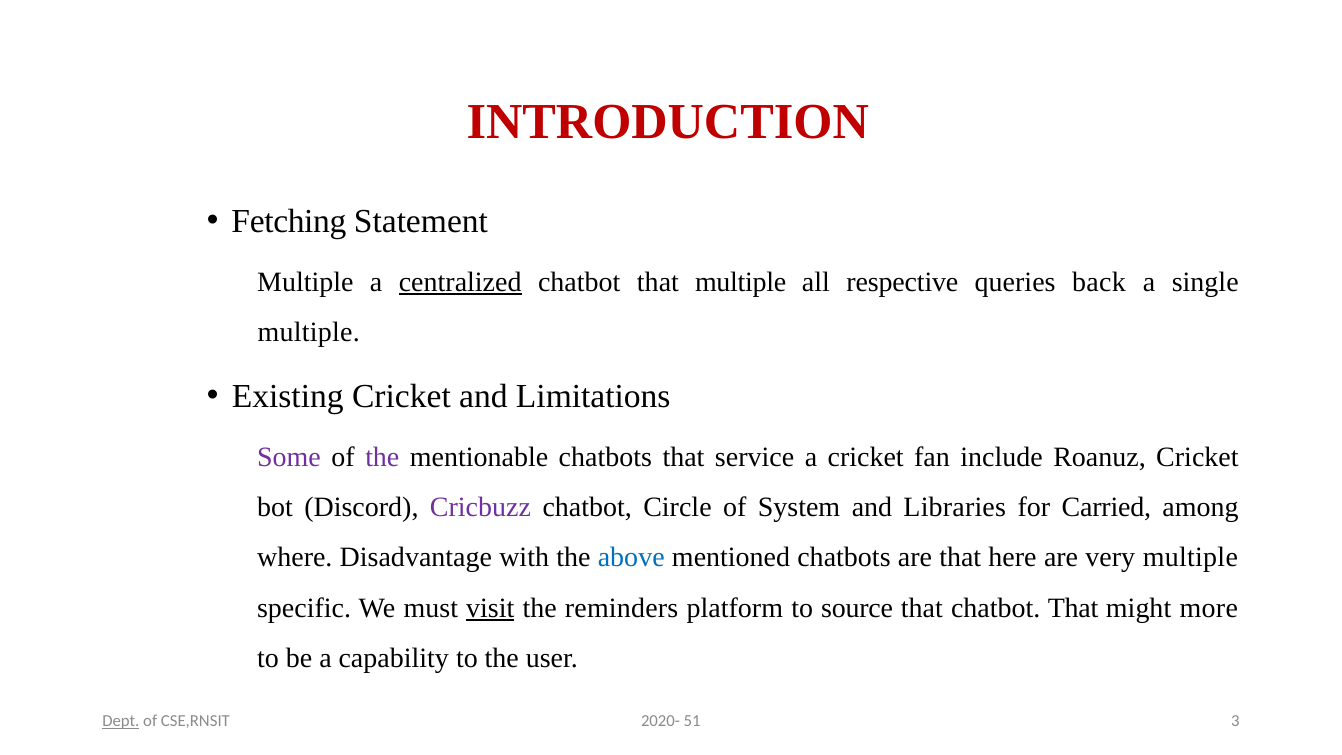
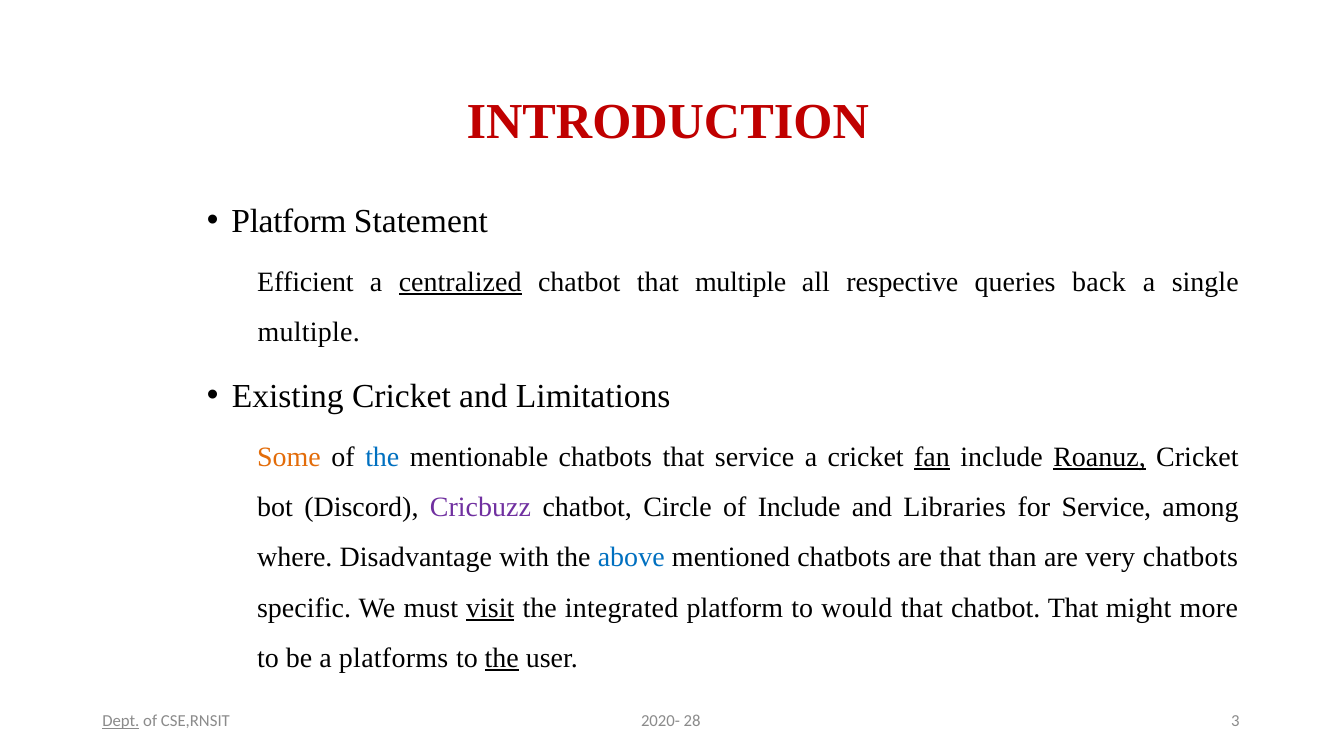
Fetching at (289, 221): Fetching -> Platform
Multiple at (305, 282): Multiple -> Efficient
Some colour: purple -> orange
the at (382, 457) colour: purple -> blue
fan underline: none -> present
Roanuz underline: none -> present
of System: System -> Include
for Carried: Carried -> Service
here: here -> than
very multiple: multiple -> chatbots
reminders: reminders -> integrated
source: source -> would
capability: capability -> platforms
the at (502, 658) underline: none -> present
51: 51 -> 28
